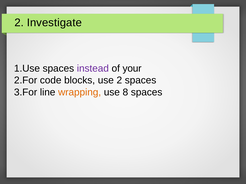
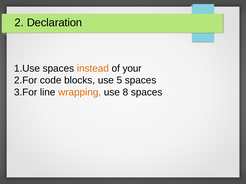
Investigate: Investigate -> Declaration
instead colour: purple -> orange
use 2: 2 -> 5
